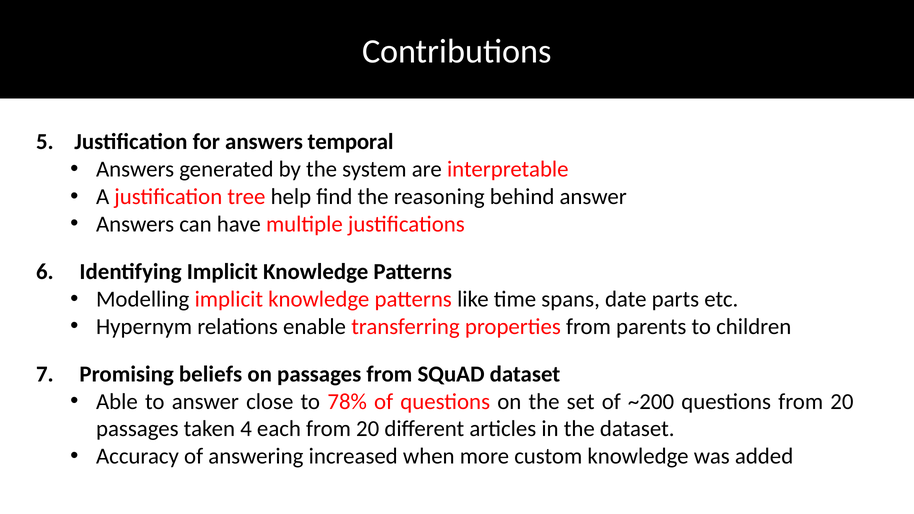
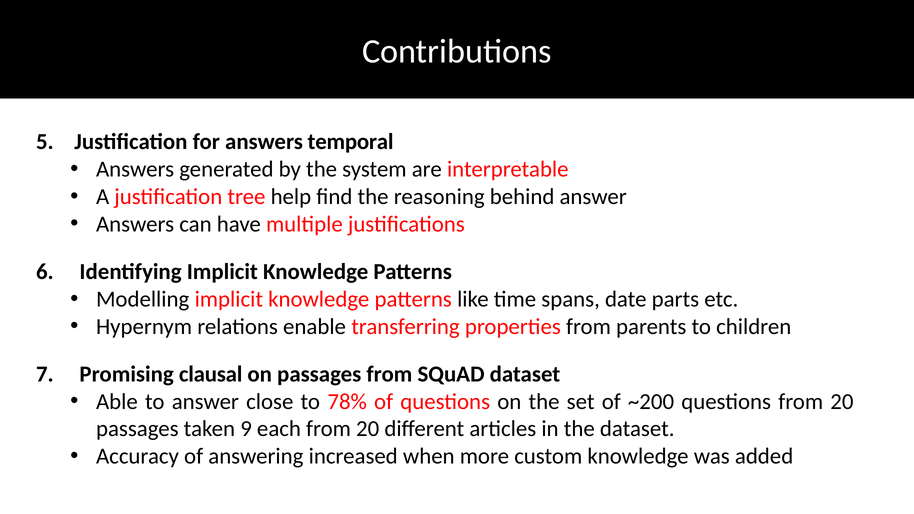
beliefs: beliefs -> clausal
4: 4 -> 9
